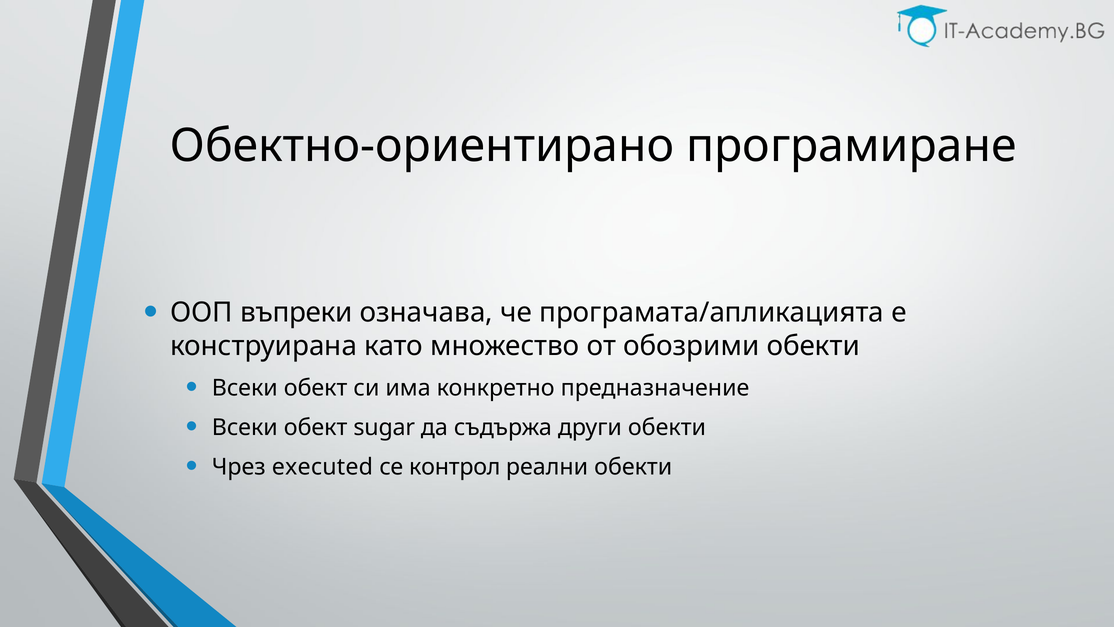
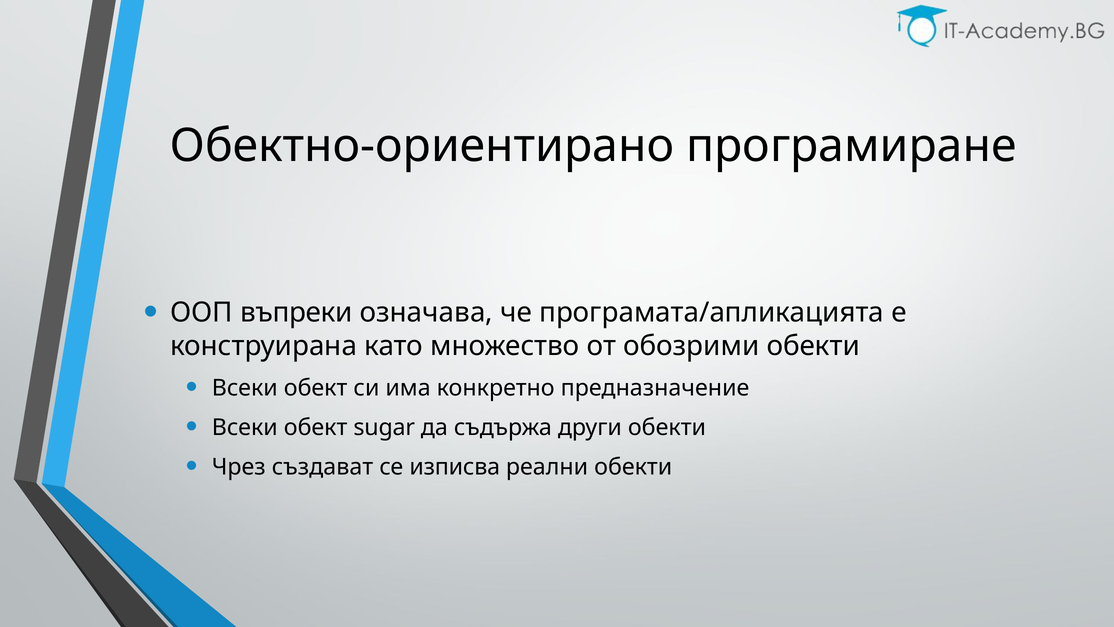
executed: executed -> създават
контрол: контрол -> изписва
